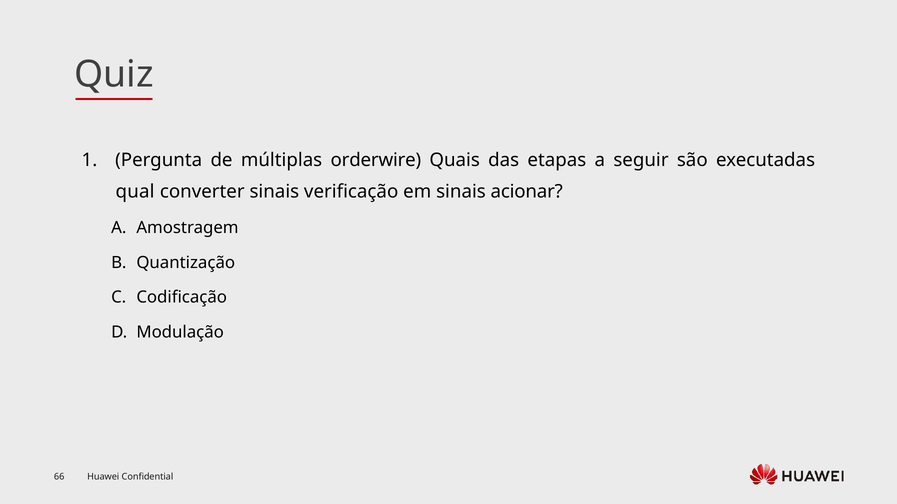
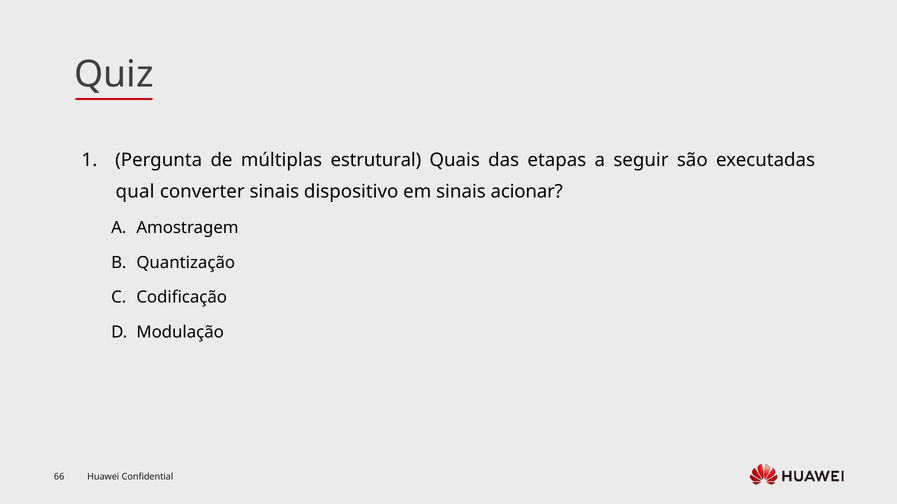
orderwire: orderwire -> estrutural
verificação: verificação -> dispositivo
